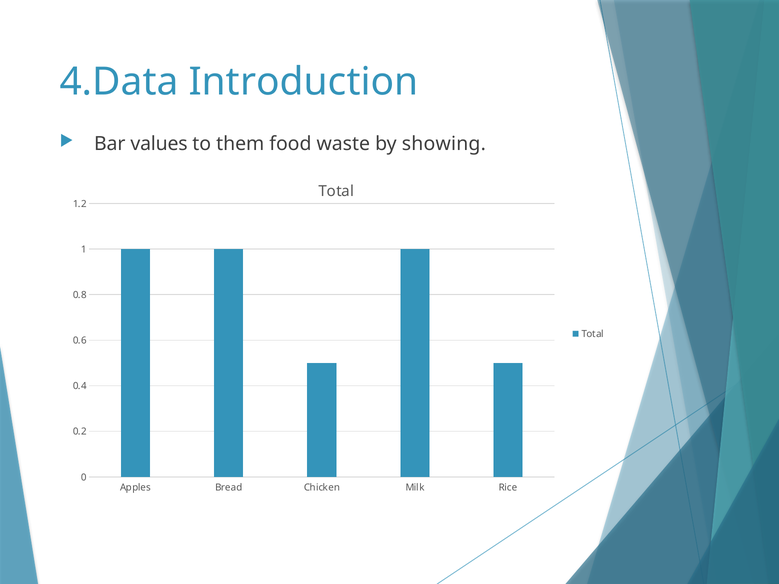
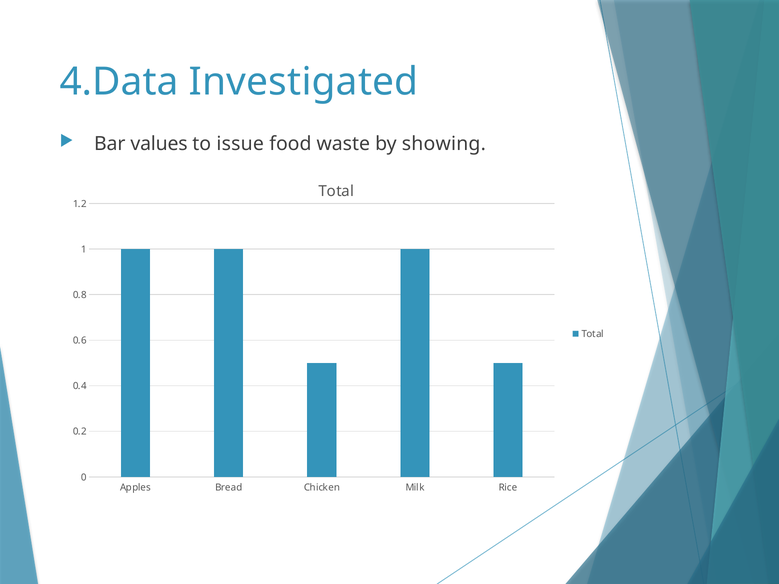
Introduction: Introduction -> Investigated
them: them -> issue
